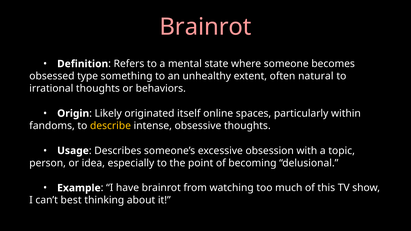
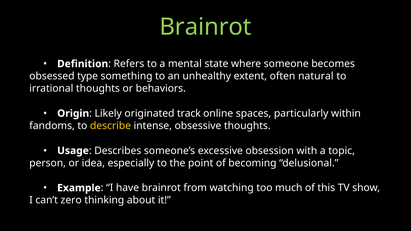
Brainrot at (206, 27) colour: pink -> light green
itself: itself -> track
best: best -> zero
